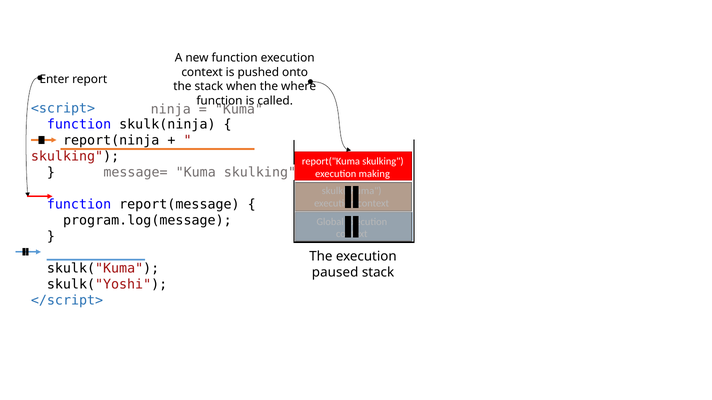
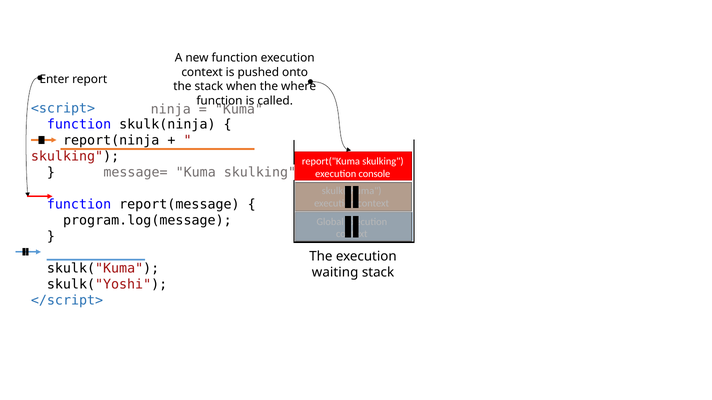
making: making -> console
paused: paused -> waiting
